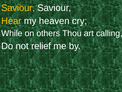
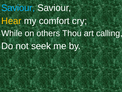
Saviour at (18, 8) colour: yellow -> light blue
heaven: heaven -> comfort
relief: relief -> seek
